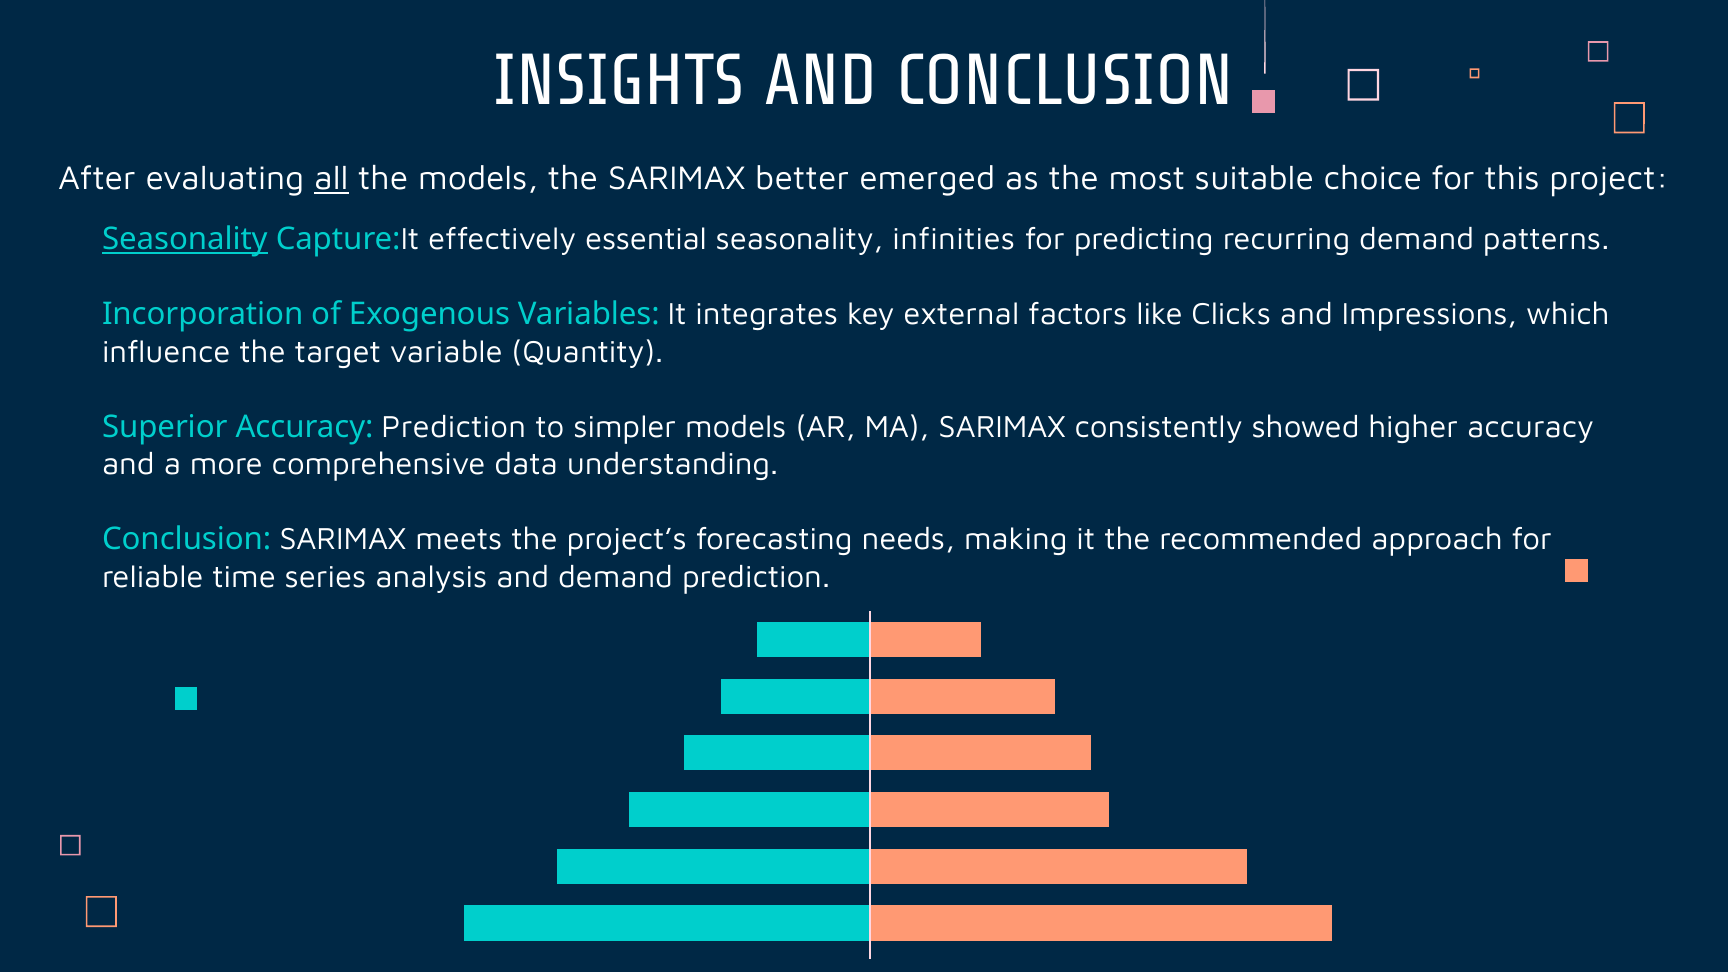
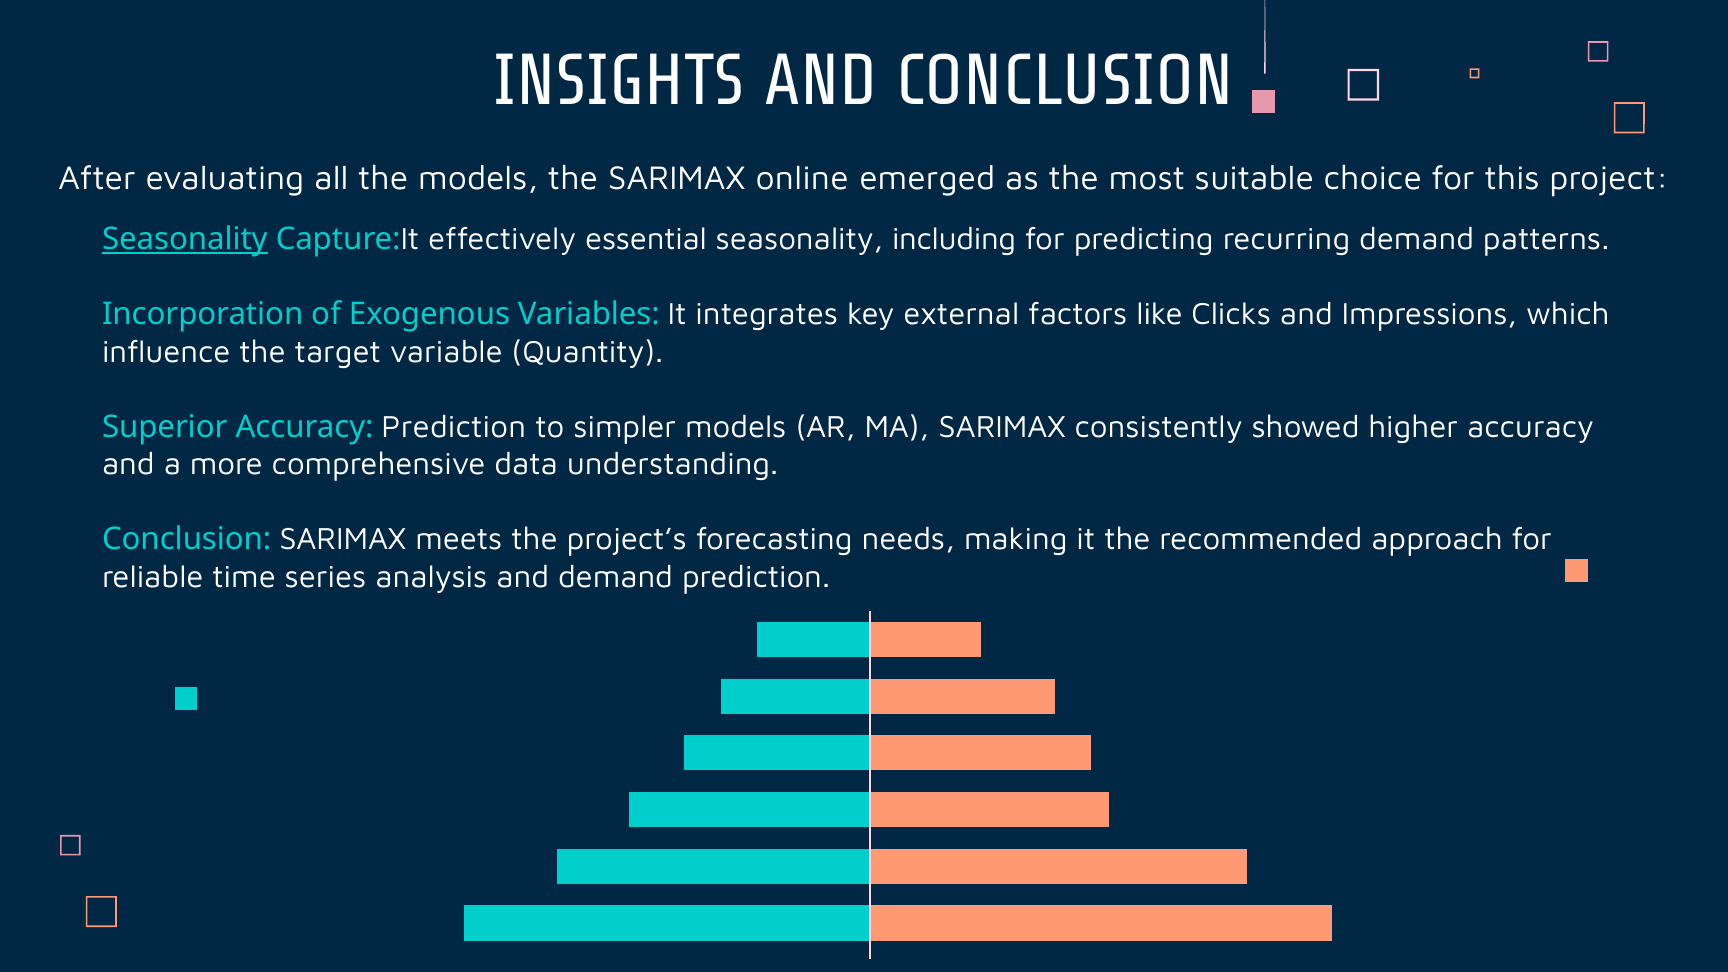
all underline: present -> none
better: better -> online
infinities: infinities -> including
